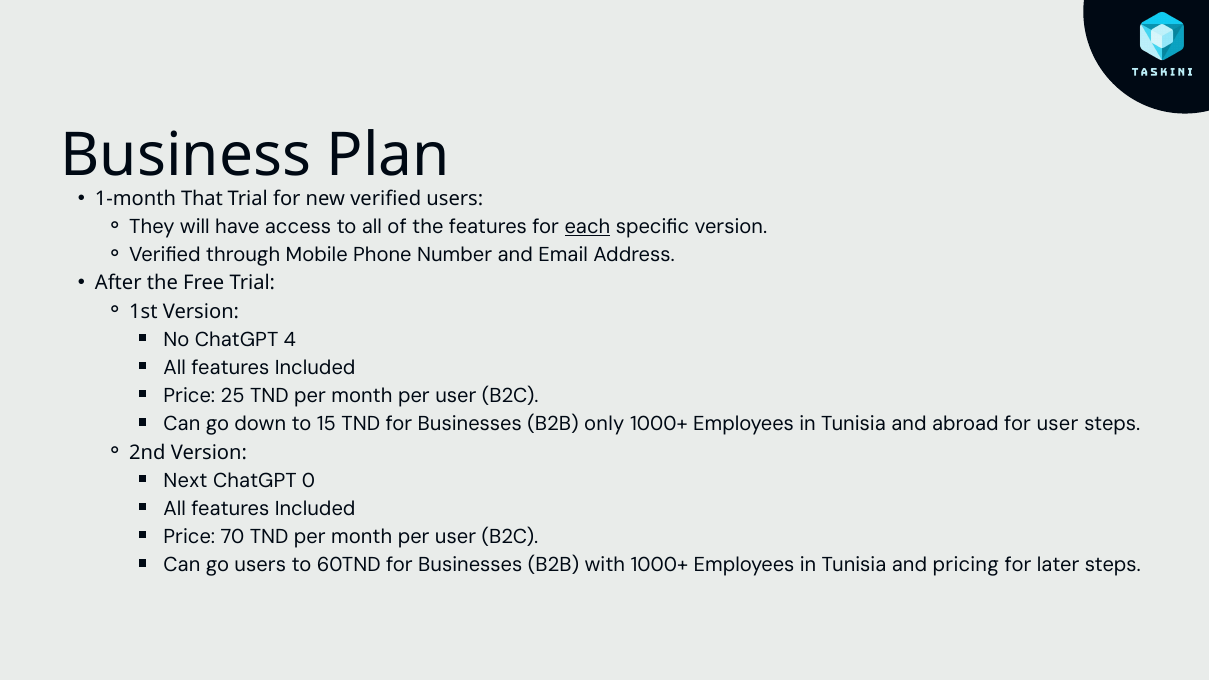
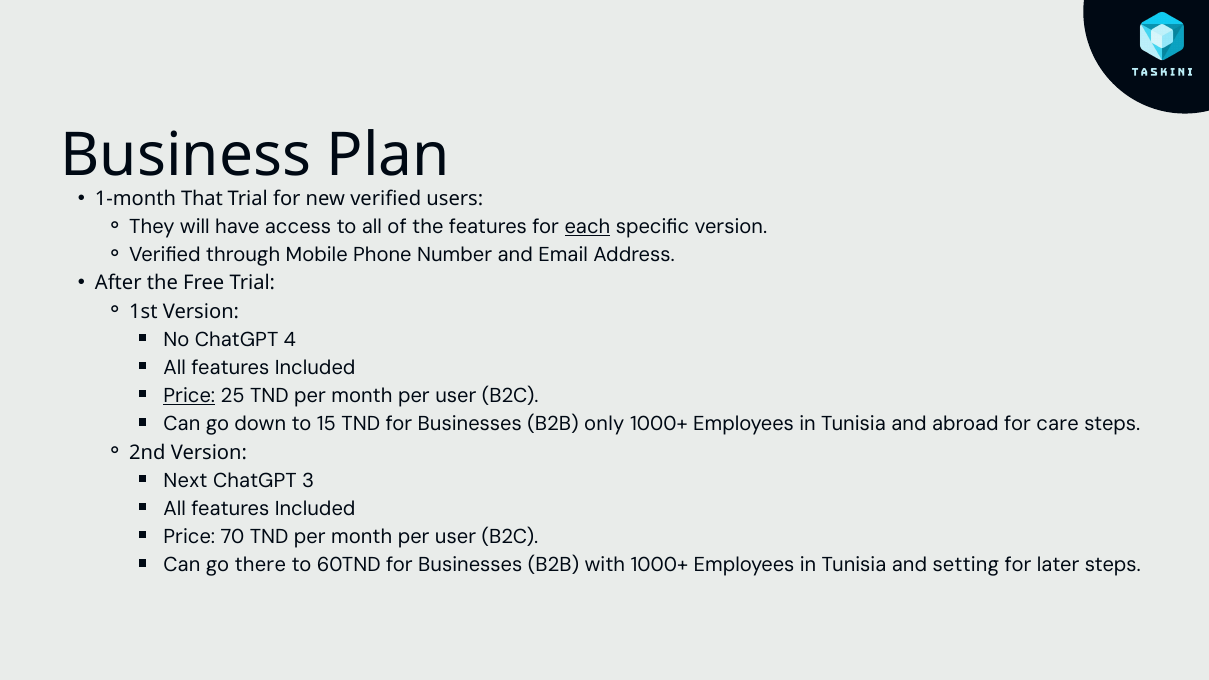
Price at (189, 396) underline: none -> present
for user: user -> care
0: 0 -> 3
go users: users -> there
pricing: pricing -> setting
